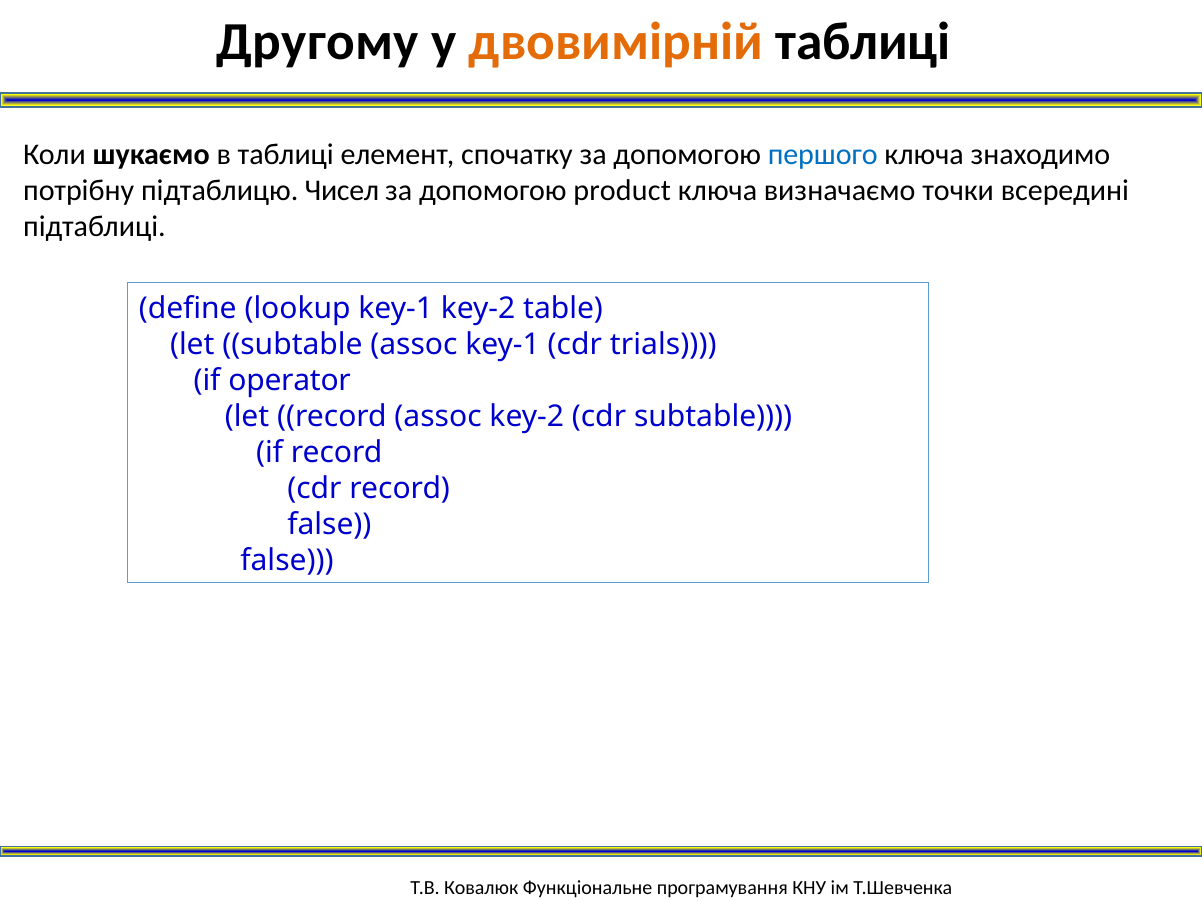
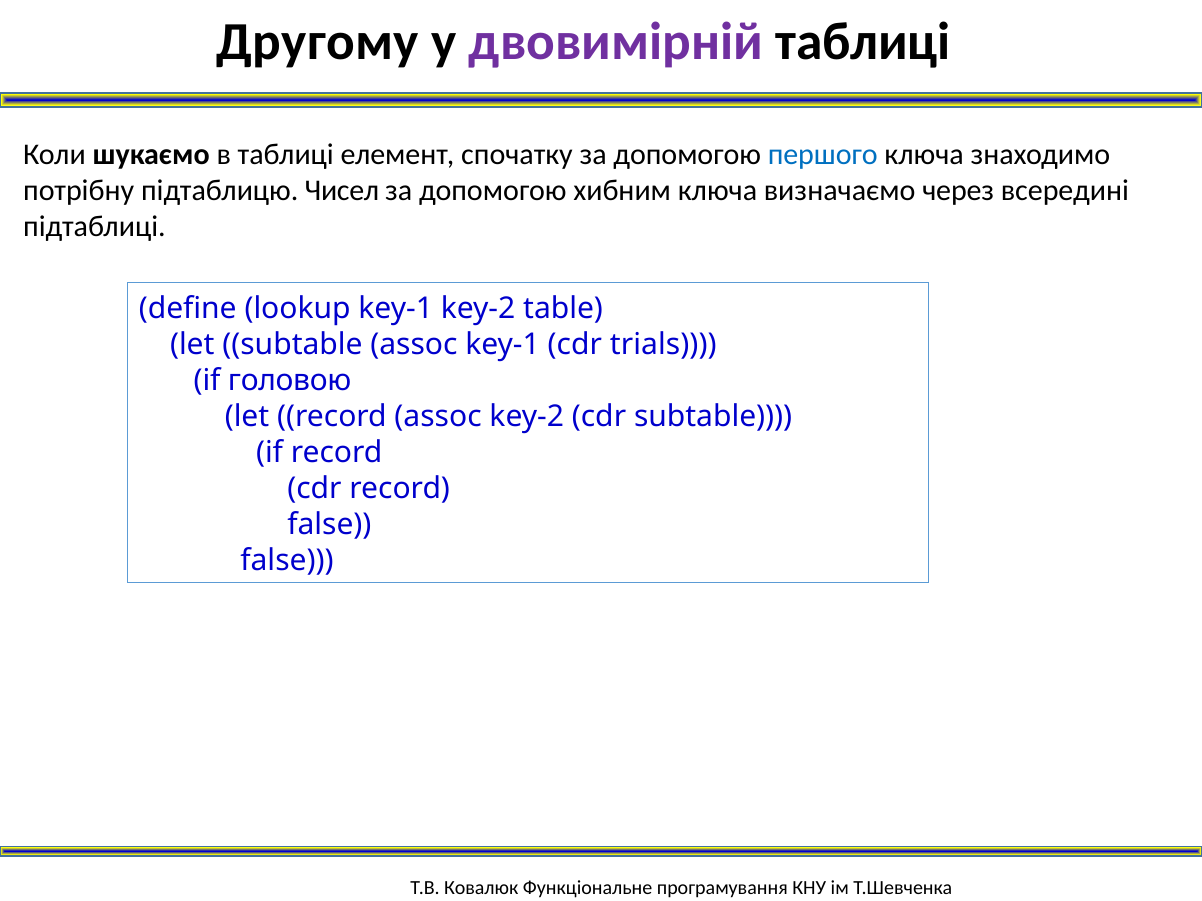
двовимірній colour: orange -> purple
product: product -> хибним
точки: точки -> через
operator: operator -> головою
